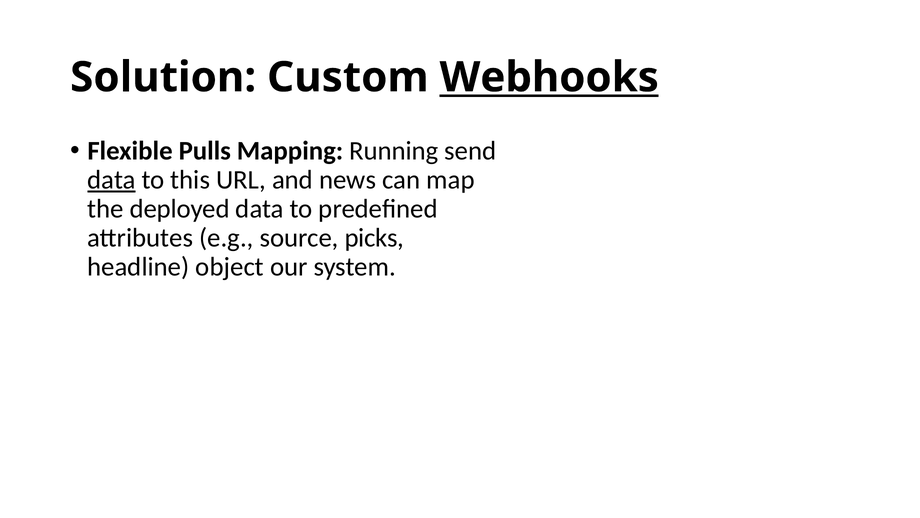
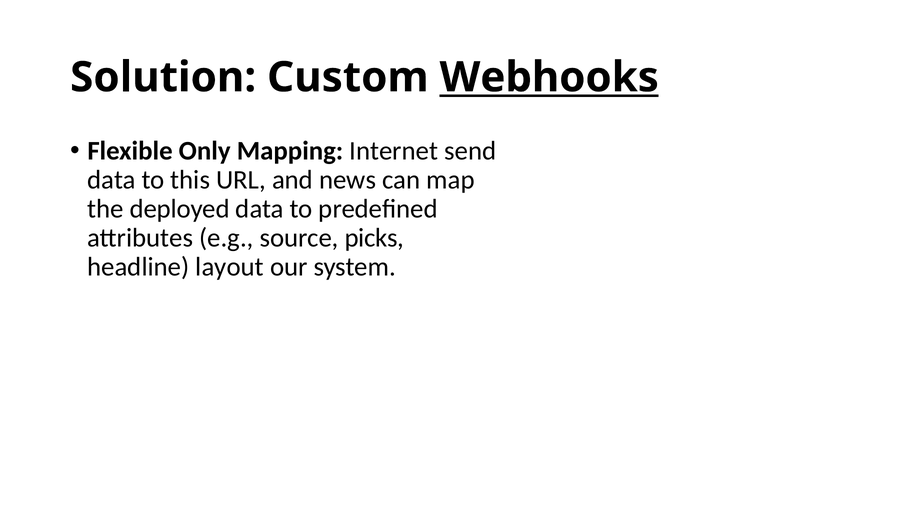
Pulls: Pulls -> Only
Running: Running -> Internet
data at (112, 180) underline: present -> none
object: object -> layout
